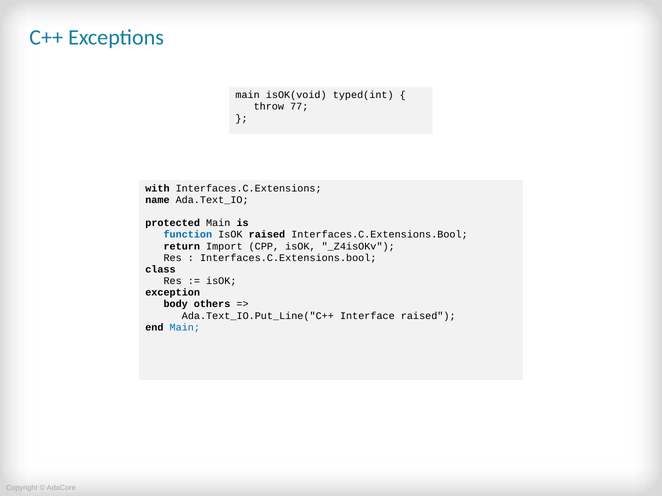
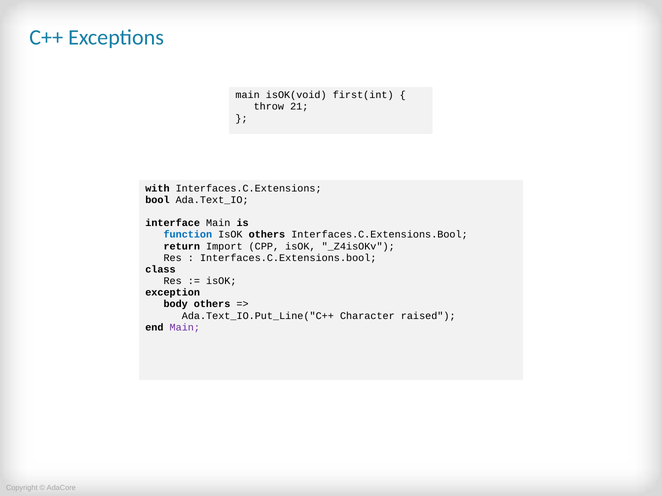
typed(int: typed(int -> first(int
77: 77 -> 21
name: name -> bool
protected: protected -> interface
IsOK raised: raised -> others
Interface: Interface -> Character
Main at (185, 328) colour: blue -> purple
